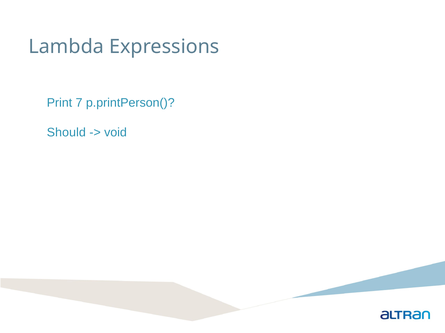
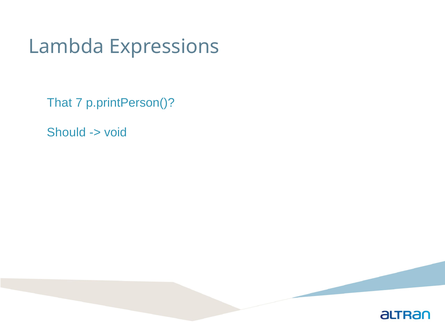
Print: Print -> That
